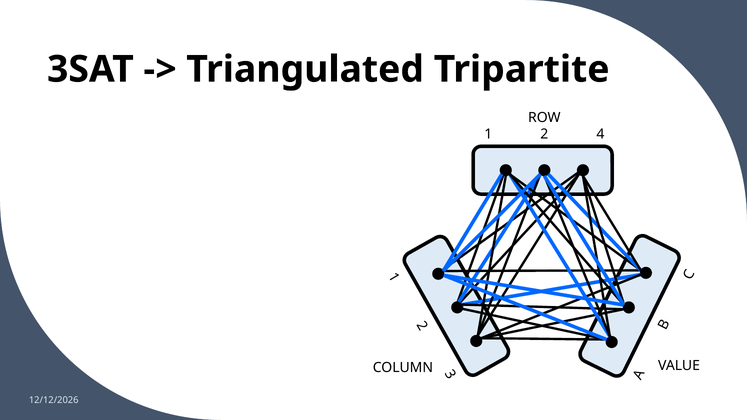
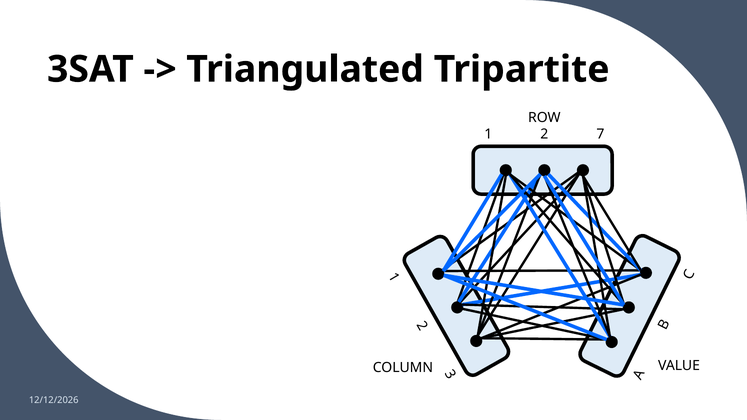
4: 4 -> 7
